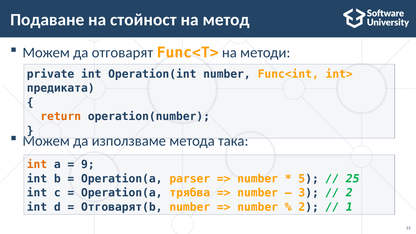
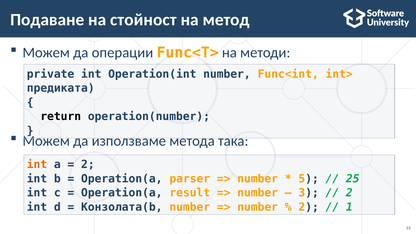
отговарят: отговарят -> операции
return colour: orange -> black
9 at (88, 165): 9 -> 2
трябва: трябва -> result
Отговарят(b: Отговарят(b -> Конзолата(b
